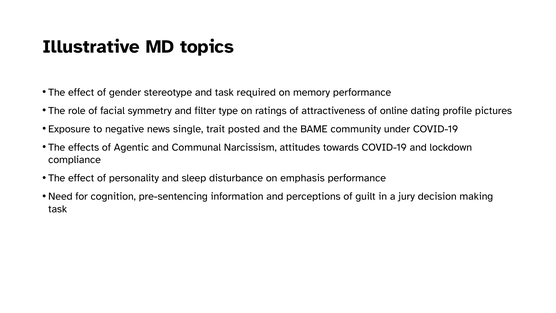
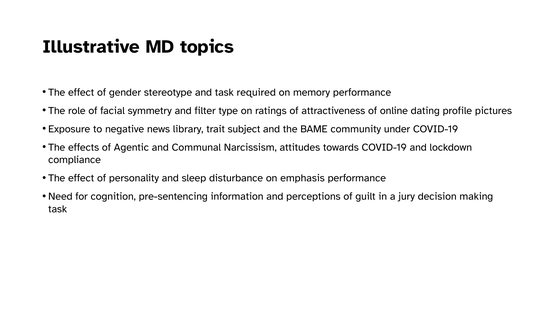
single: single -> library
posted: posted -> subject
